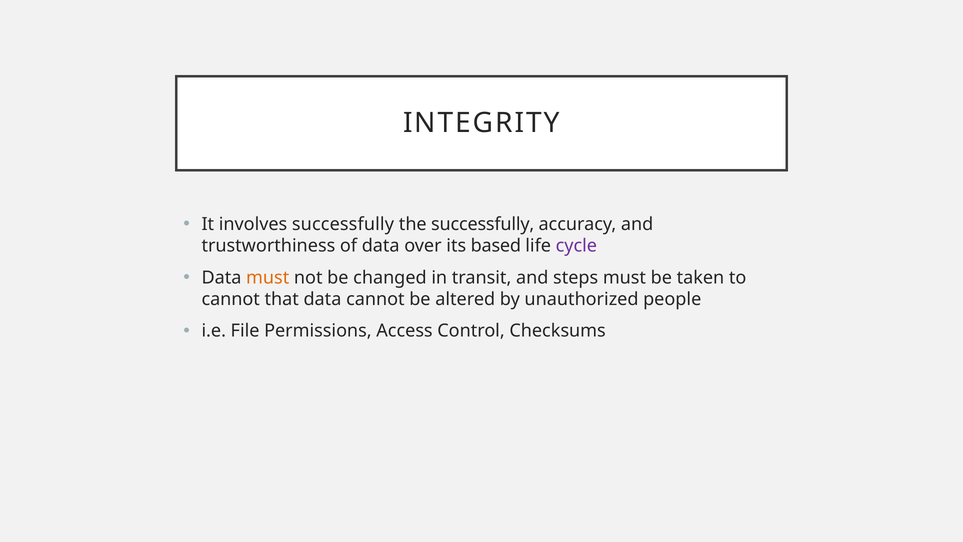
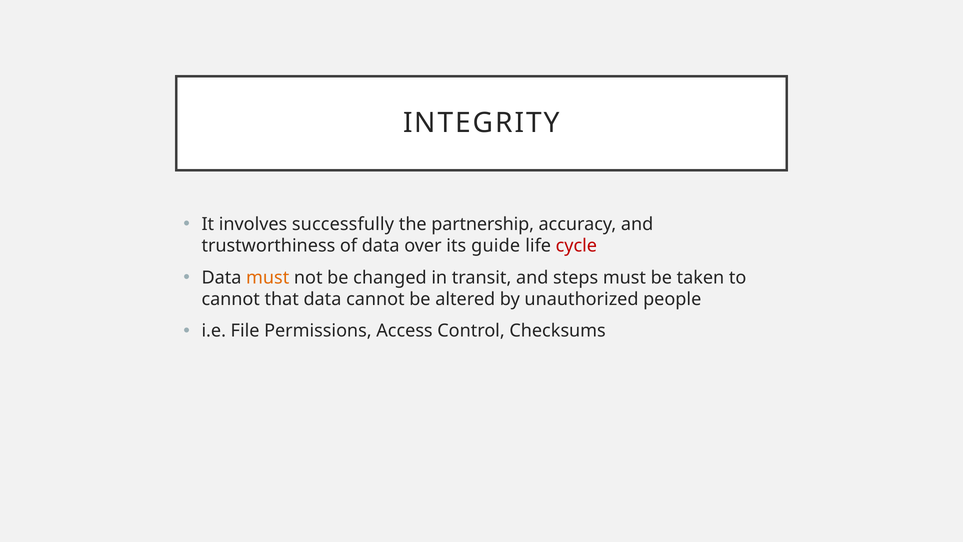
the successfully: successfully -> partnership
based: based -> guide
cycle colour: purple -> red
